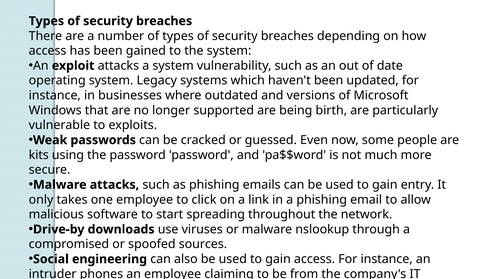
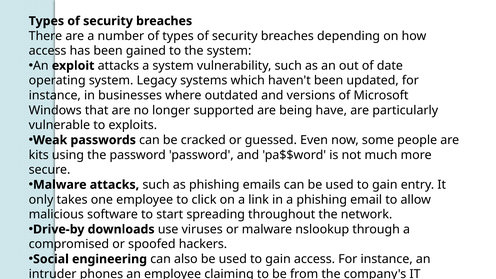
birth: birth -> have
sources: sources -> hackers
